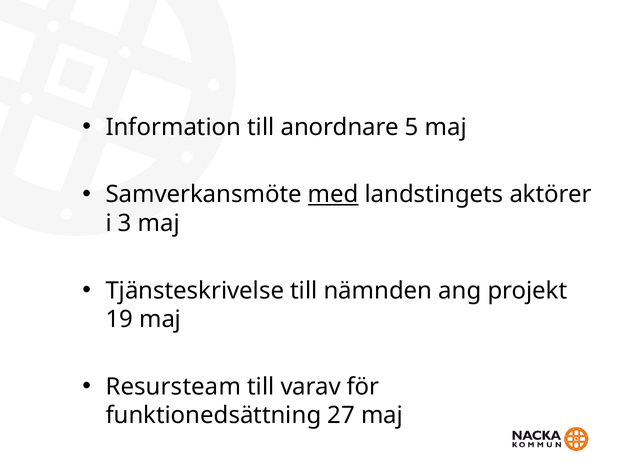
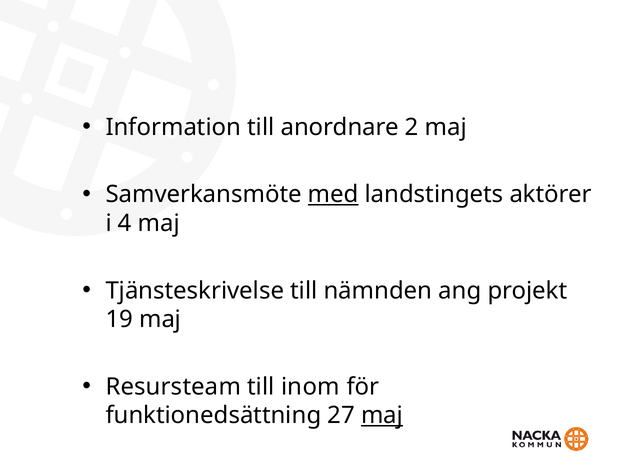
5: 5 -> 2
3: 3 -> 4
varav: varav -> inom
maj at (382, 415) underline: none -> present
